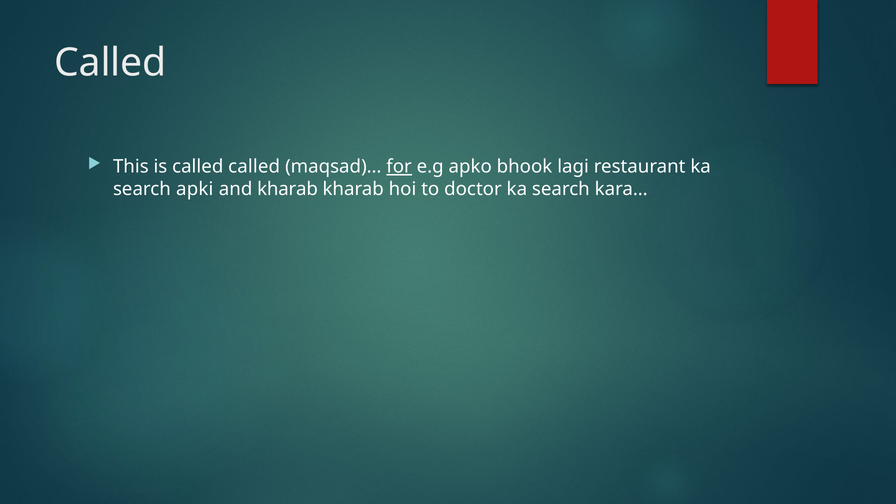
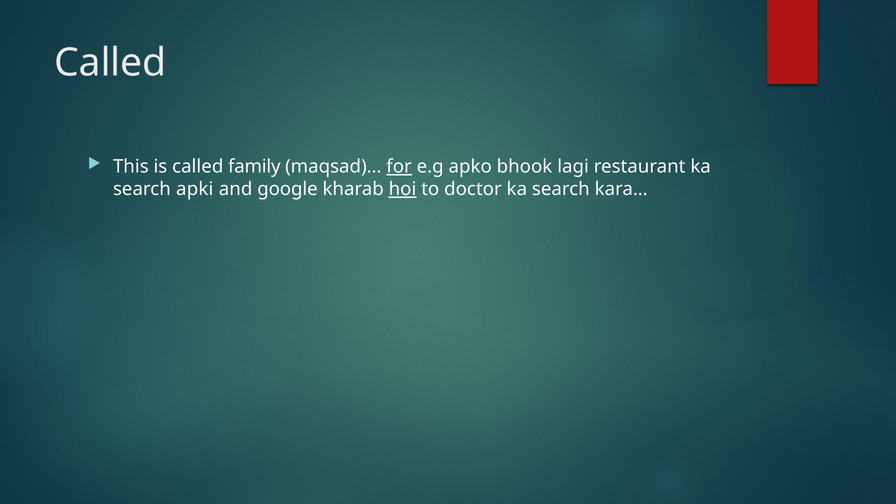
called called: called -> family
and kharab: kharab -> google
hoi underline: none -> present
